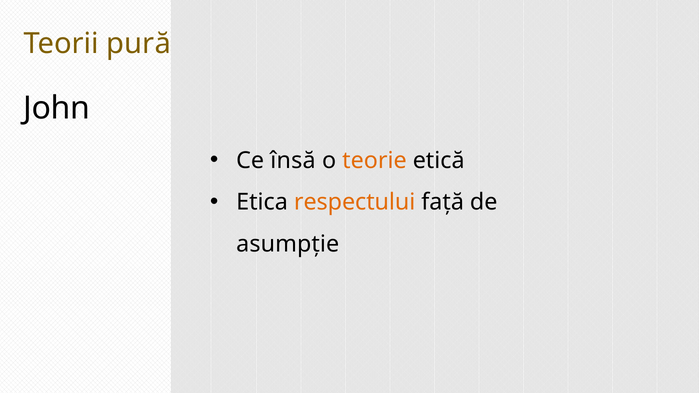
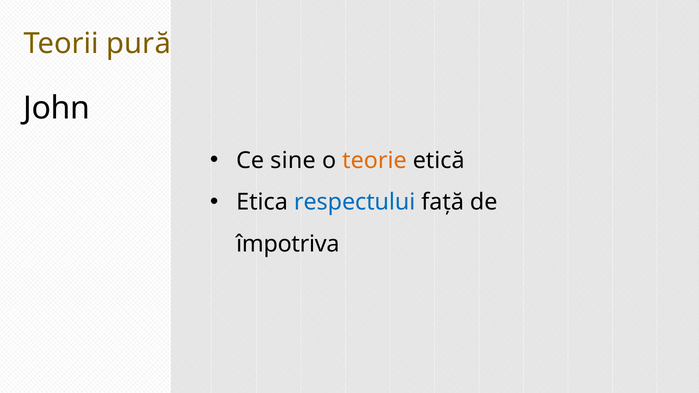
însă: însă -> sine
respectului colour: orange -> blue
asumpție: asumpție -> împotriva
